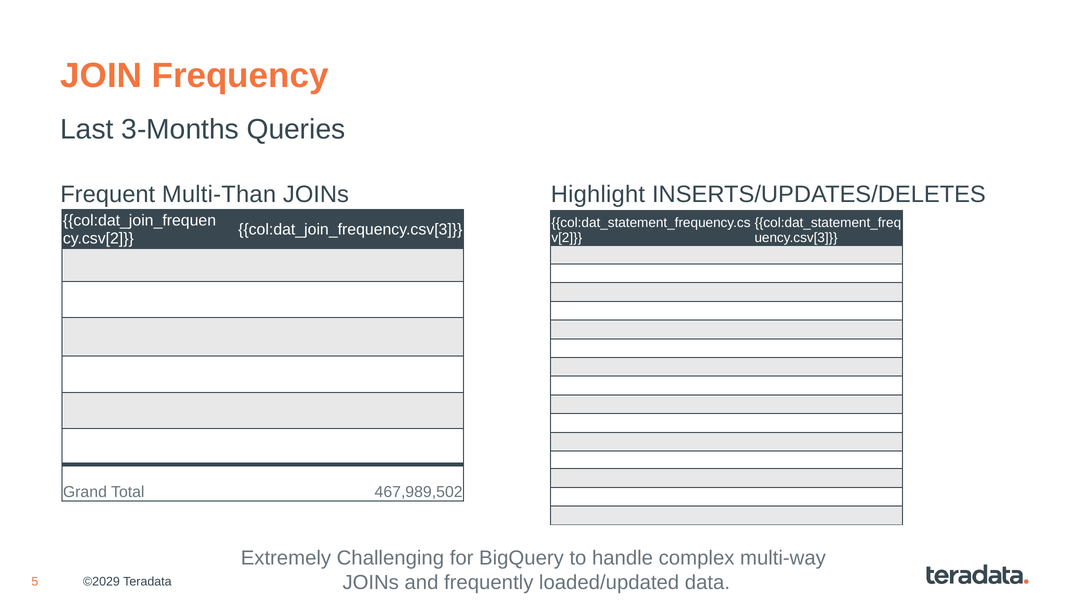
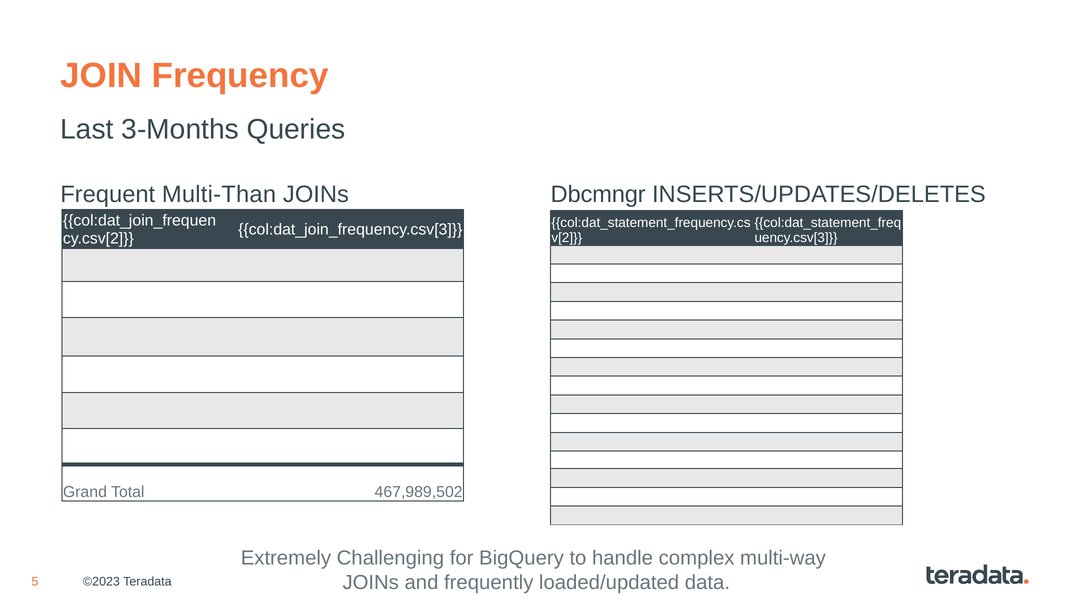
Highlight: Highlight -> Dbcmngr
©2029: ©2029 -> ©2023
